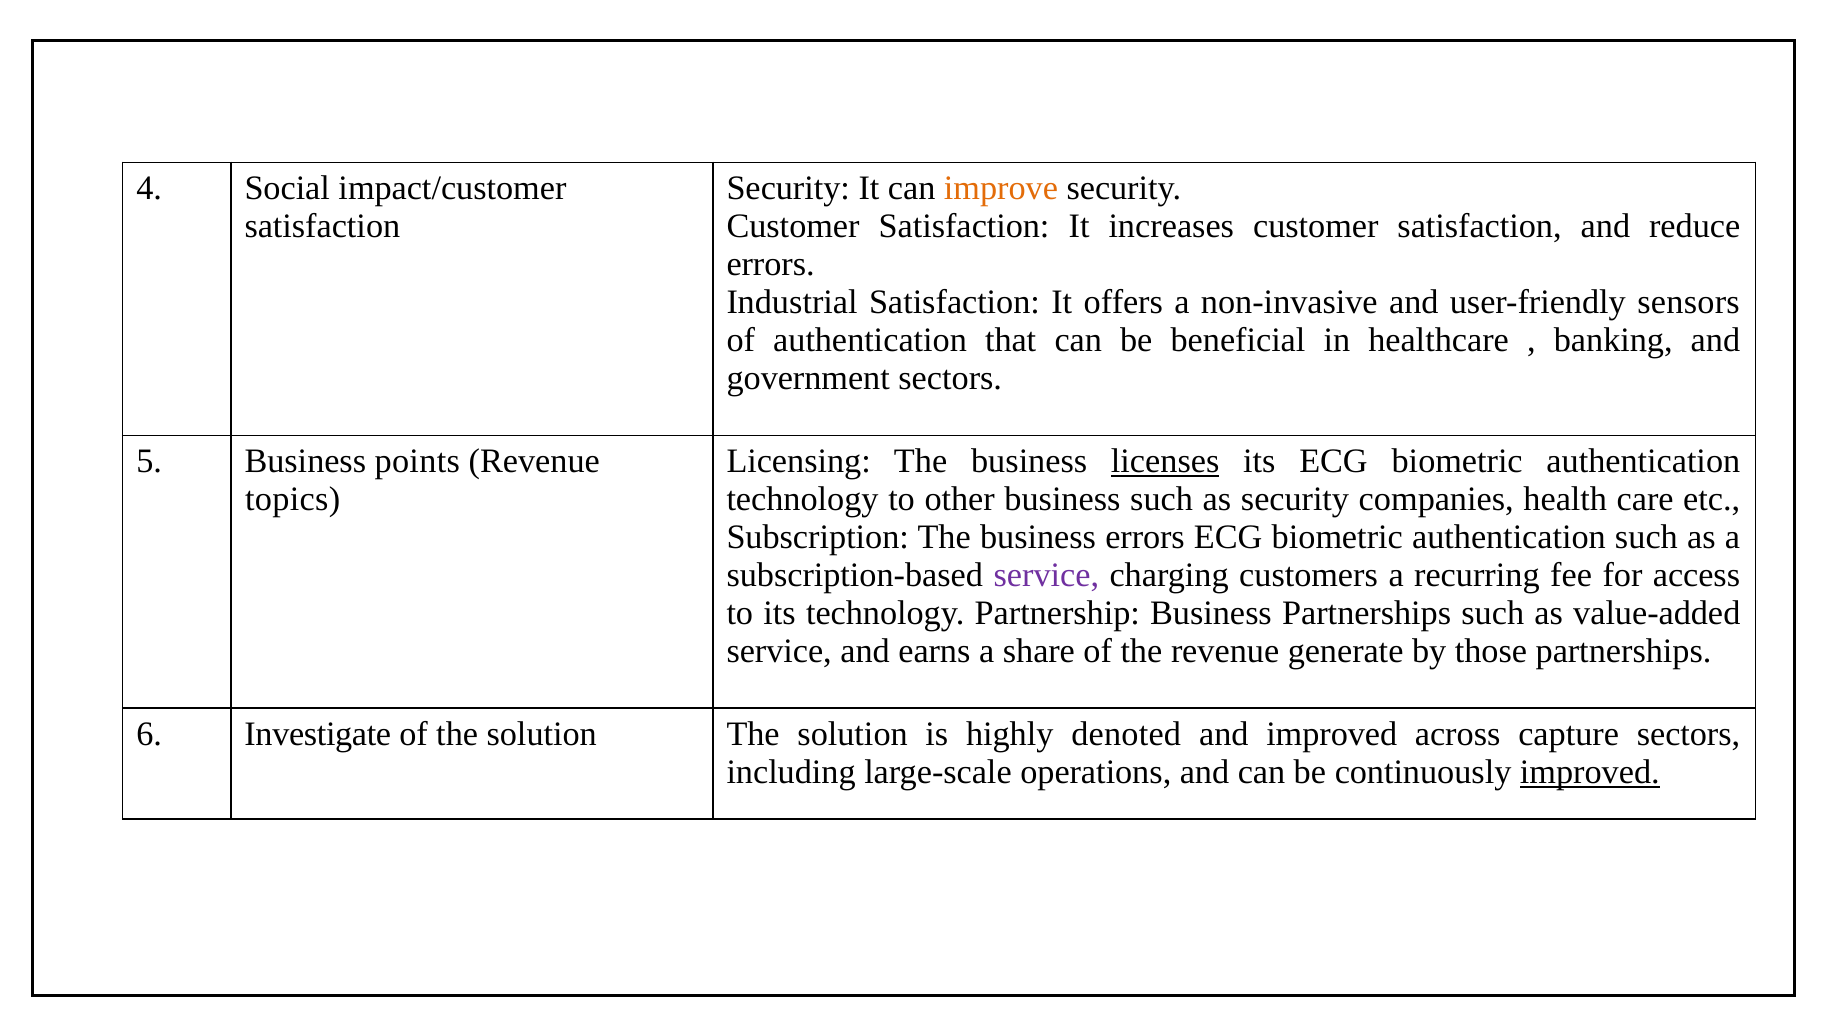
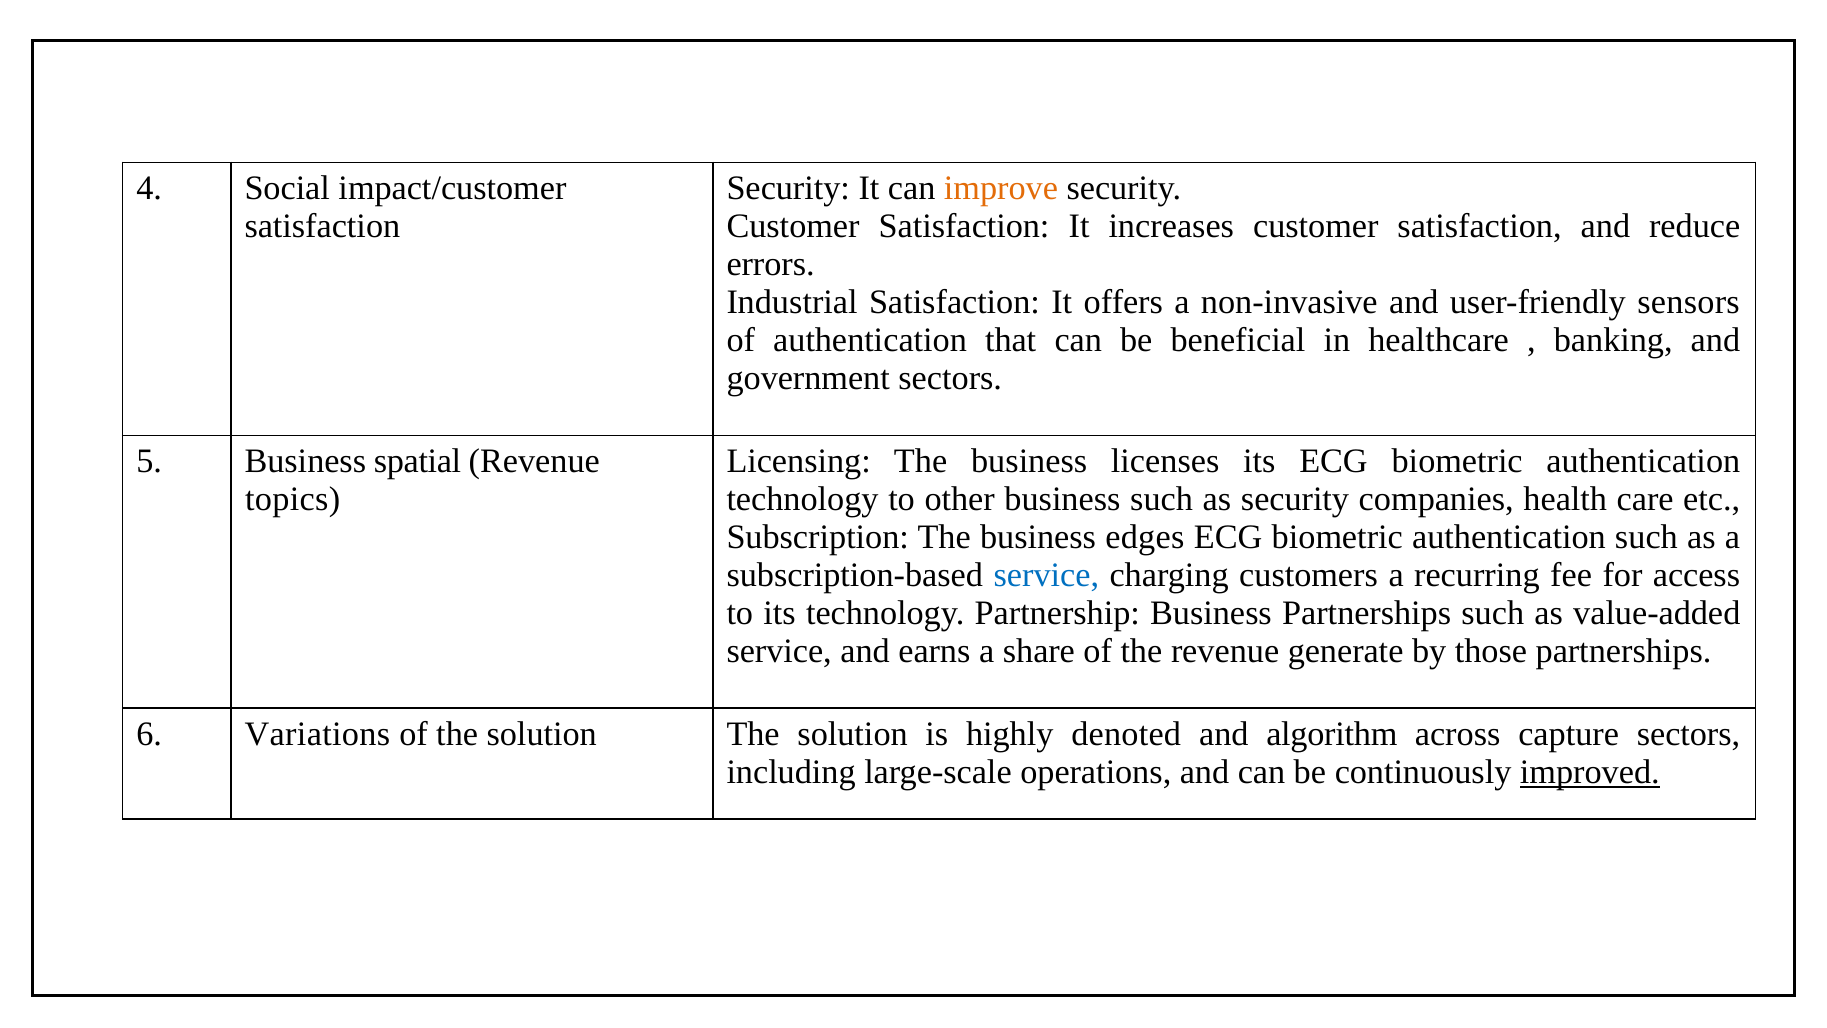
points: points -> spatial
licenses underline: present -> none
business errors: errors -> edges
service at (1046, 575) colour: purple -> blue
Investigate: Investigate -> Variations
and improved: improved -> algorithm
